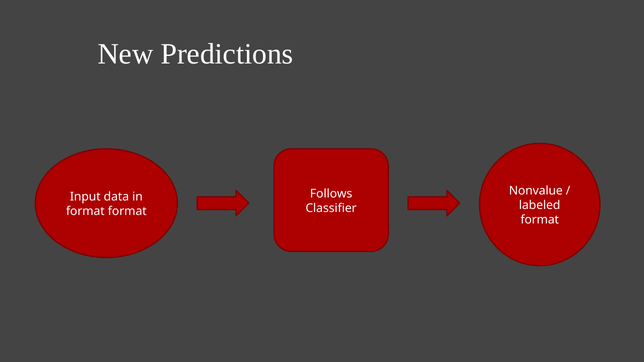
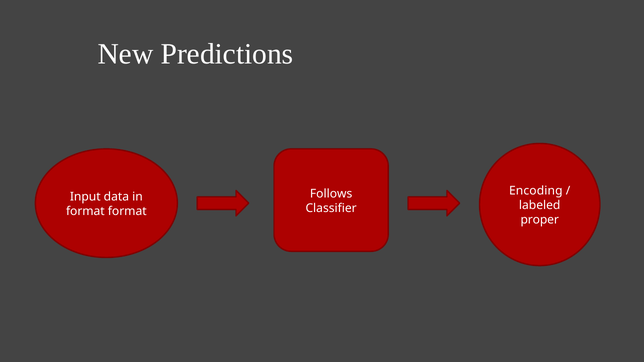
Nonvalue: Nonvalue -> Encoding
format at (540, 220): format -> proper
